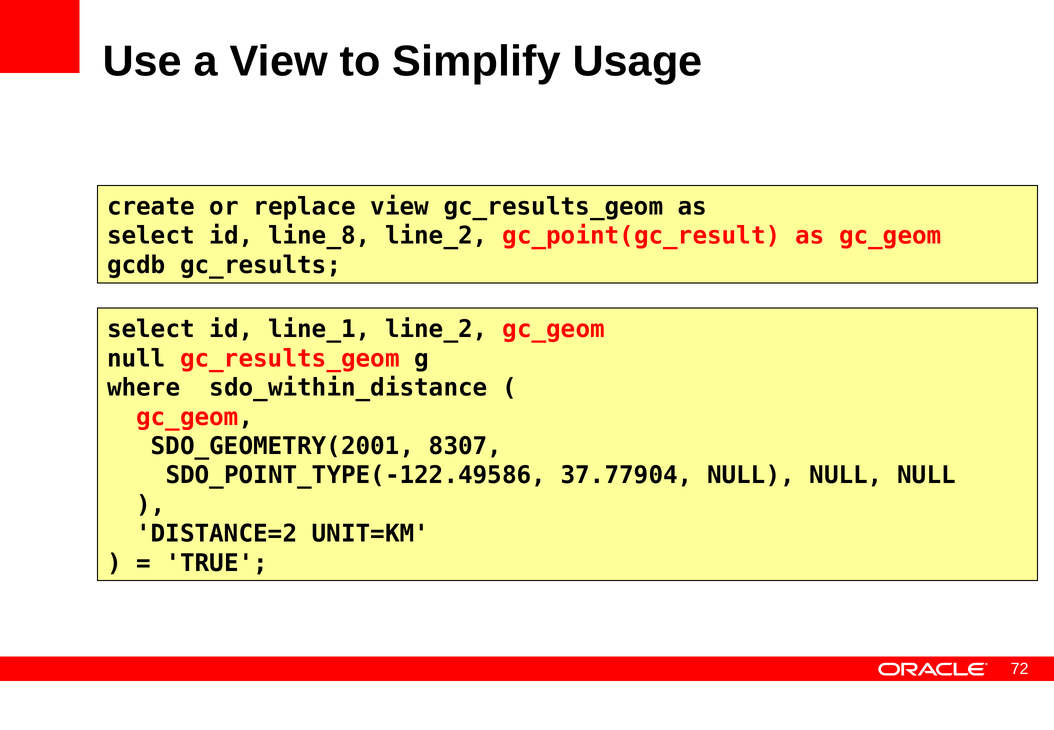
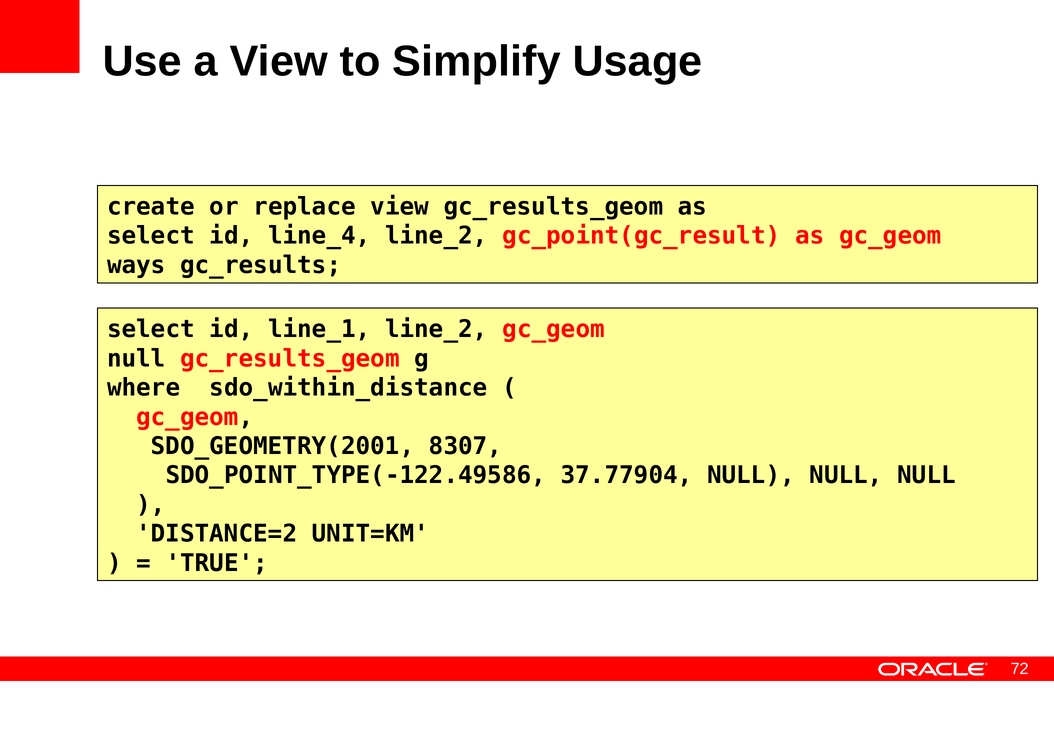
line_8: line_8 -> line_4
gcdb: gcdb -> ways
